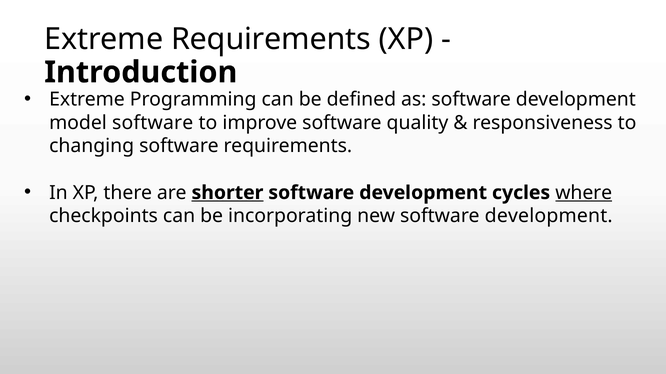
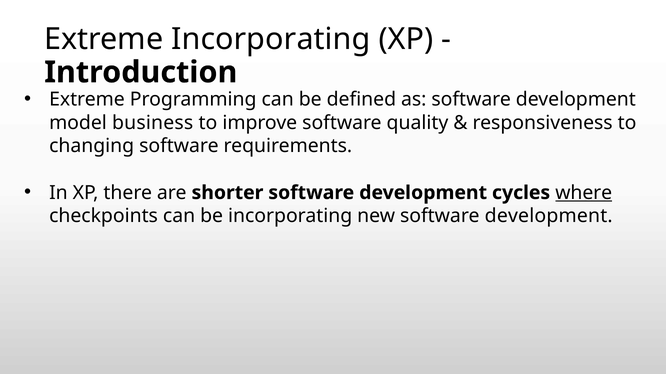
Extreme Requirements: Requirements -> Incorporating
model software: software -> business
shorter underline: present -> none
